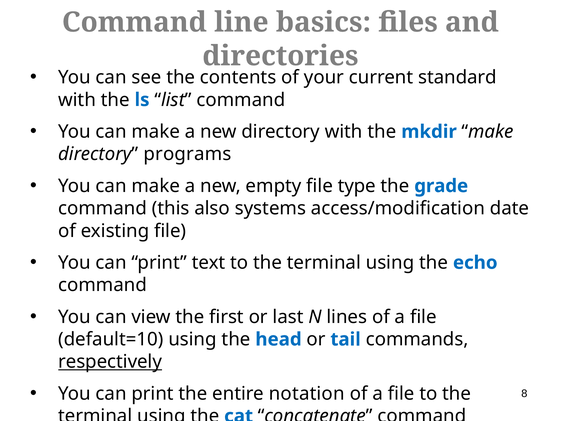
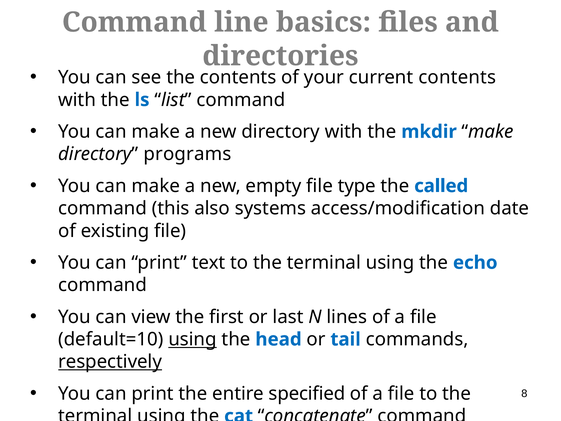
current standard: standard -> contents
grade: grade -> called
using at (193, 339) underline: none -> present
notation: notation -> specified
